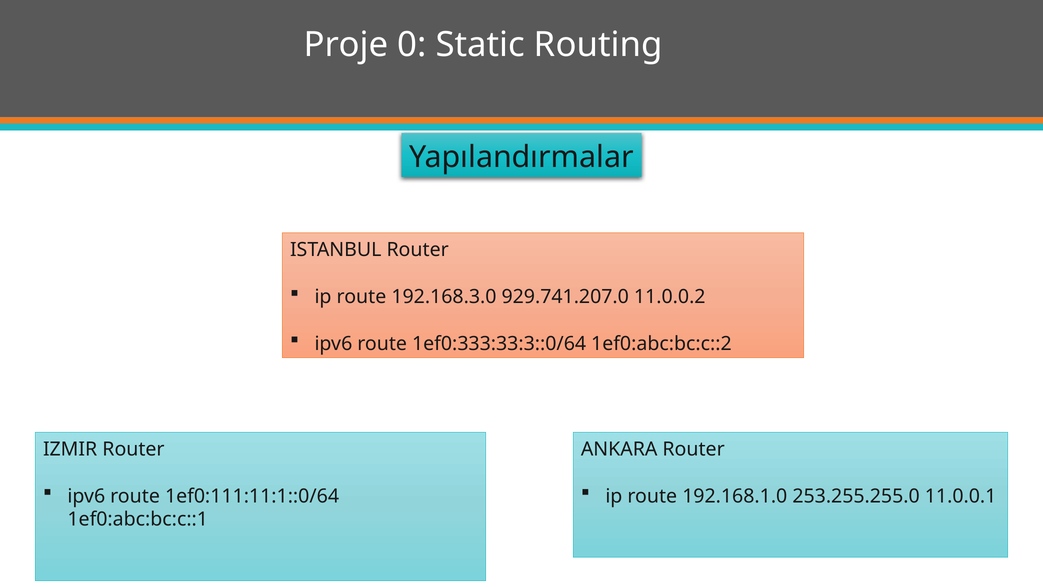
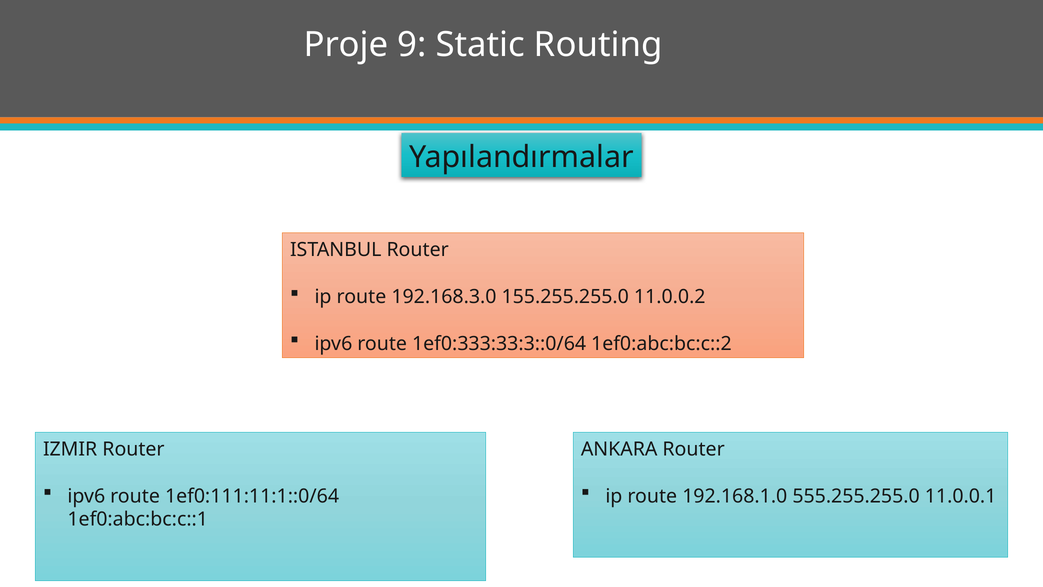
0: 0 -> 9
929.741.207.0: 929.741.207.0 -> 155.255.255.0
253.255.255.0: 253.255.255.0 -> 555.255.255.0
